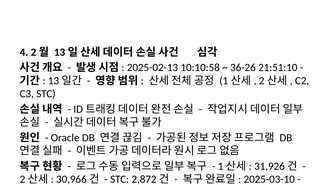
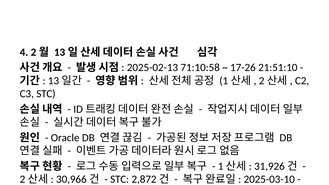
10:10:58: 10:10:58 -> 71:10:58
36-26: 36-26 -> 17-26
